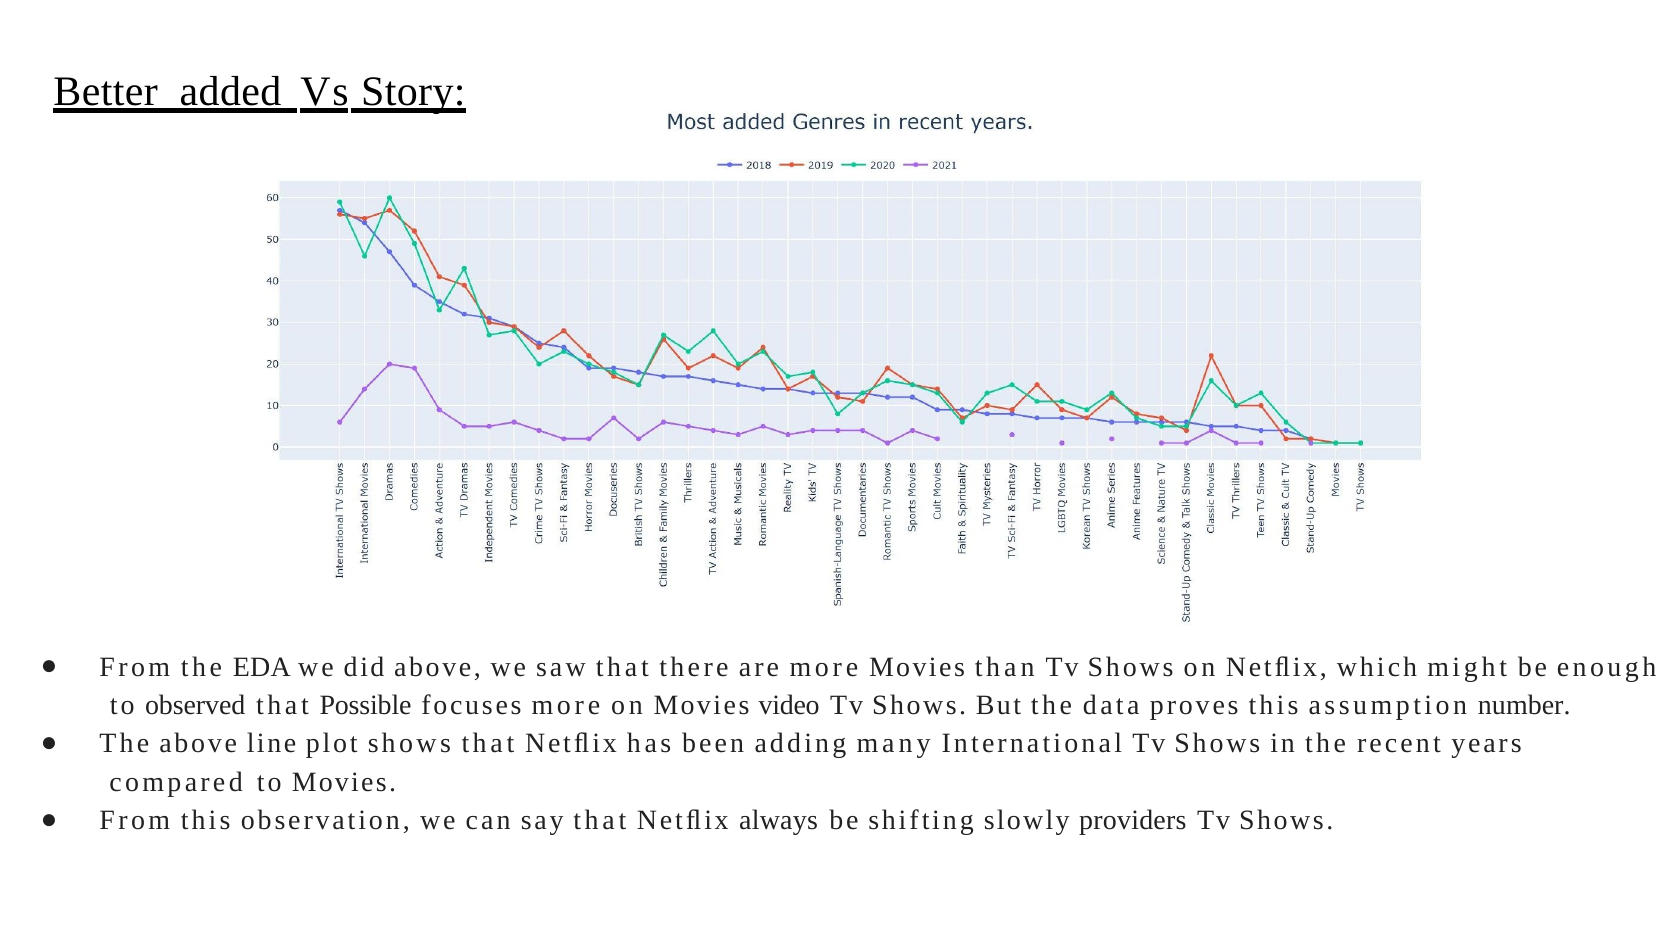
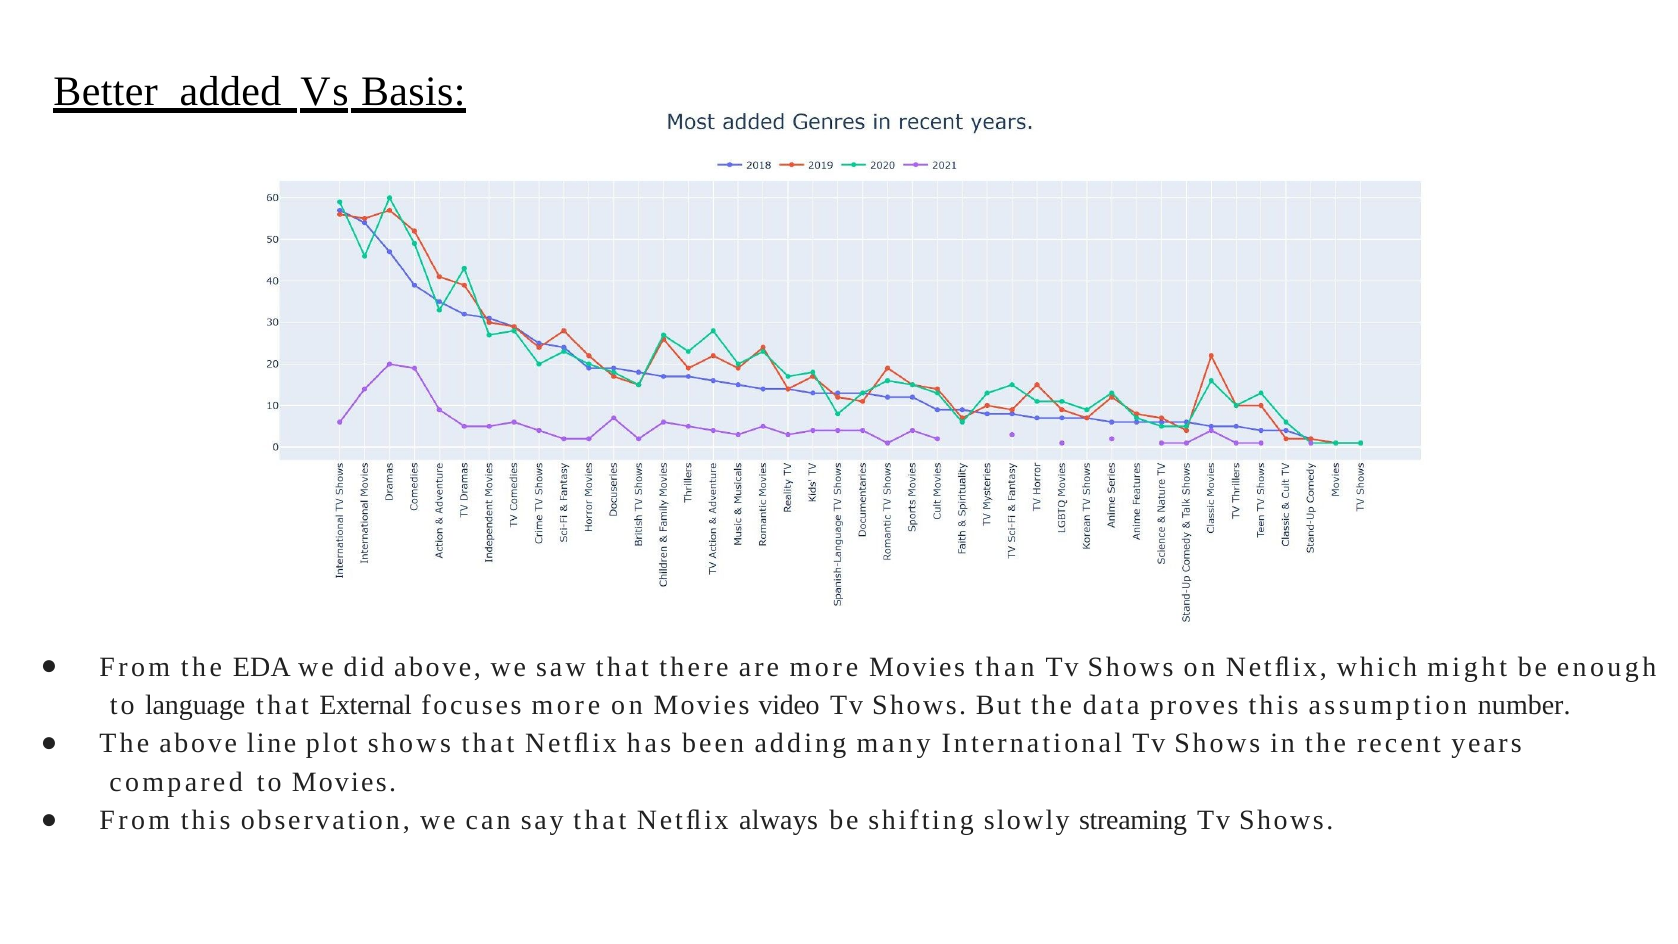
Story: Story -> Basis
observed: observed -> language
Possible: Possible -> External
providers: providers -> streaming
